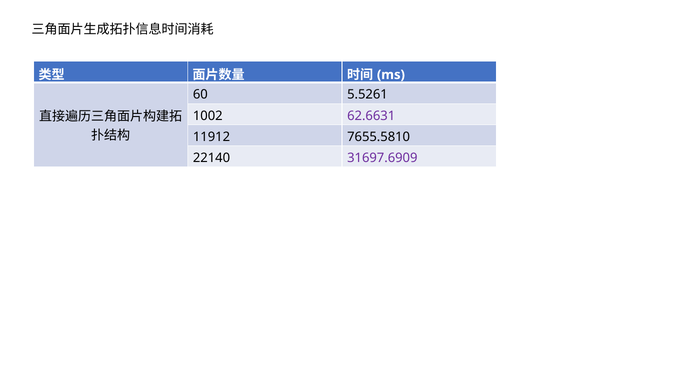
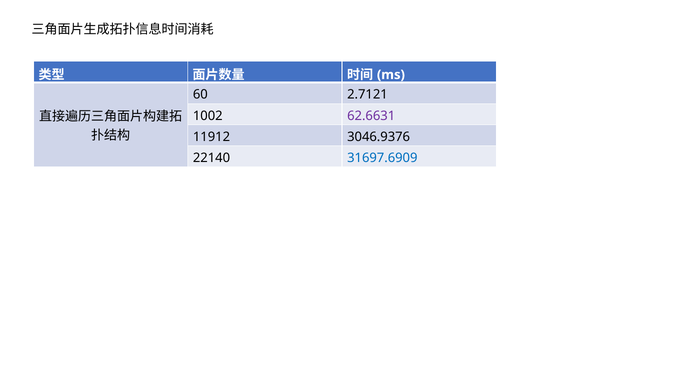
5.5261: 5.5261 -> 2.7121
7655.5810: 7655.5810 -> 3046.9376
31697.6909 colour: purple -> blue
